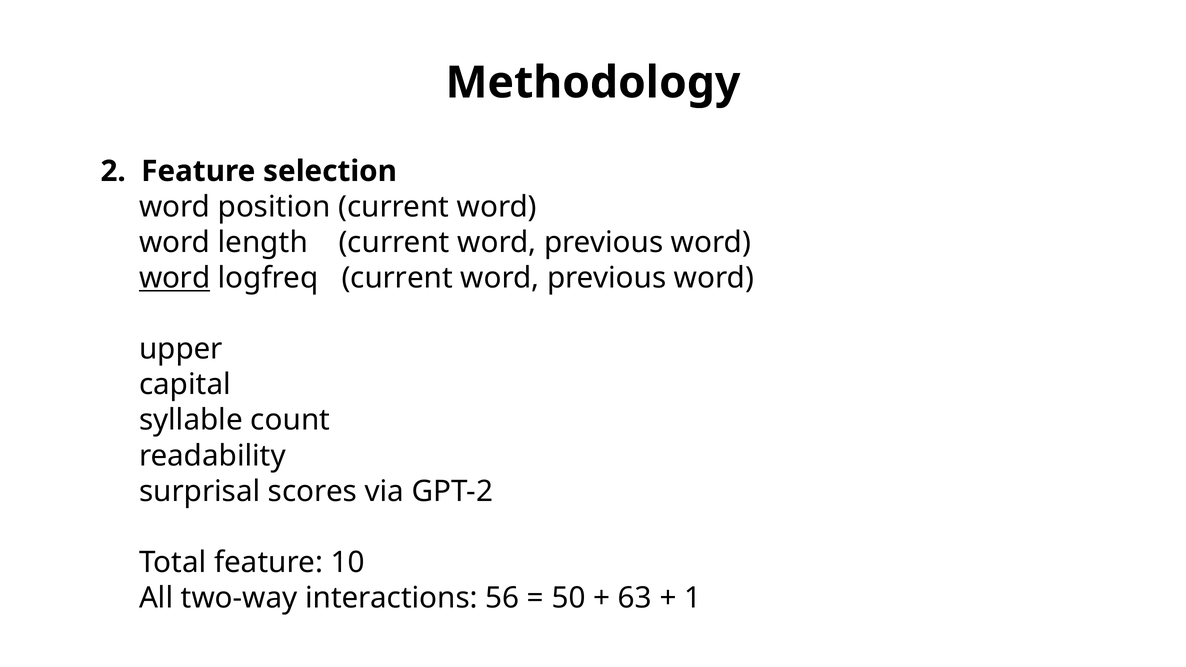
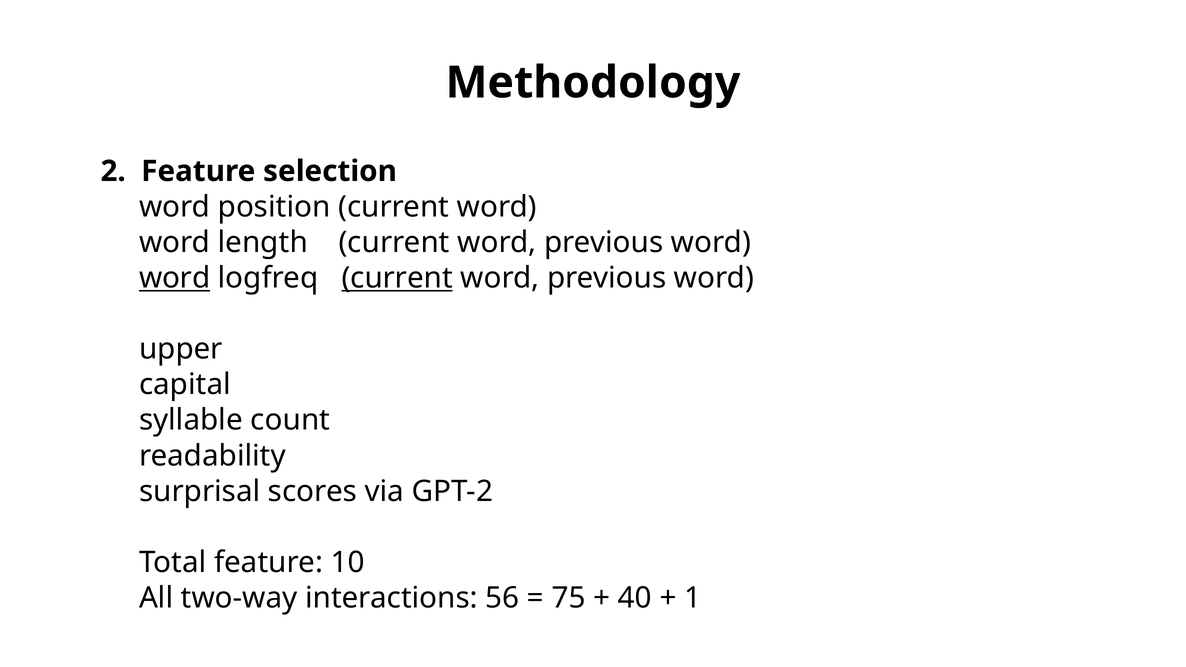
current at (397, 278) underline: none -> present
50: 50 -> 75
63: 63 -> 40
